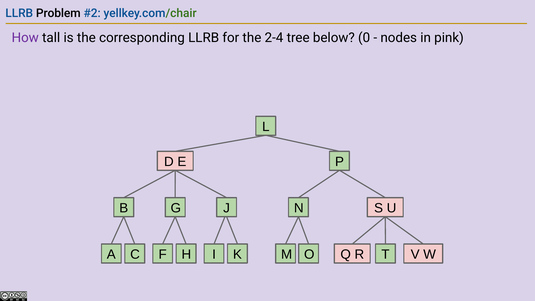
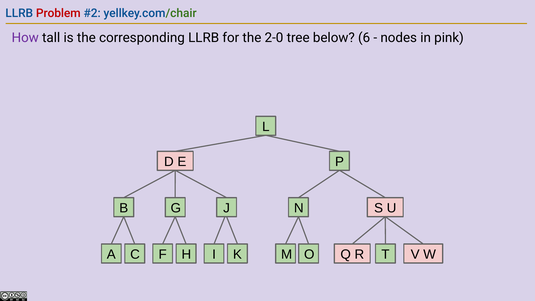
Problem colour: black -> red
2-4: 2-4 -> 2-0
0: 0 -> 6
